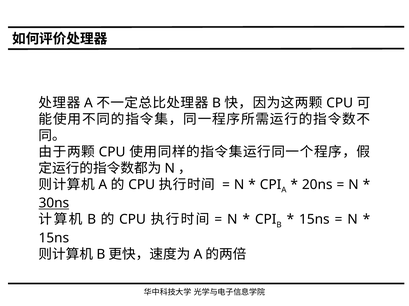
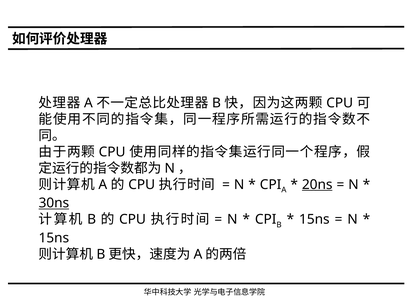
20ns underline: none -> present
